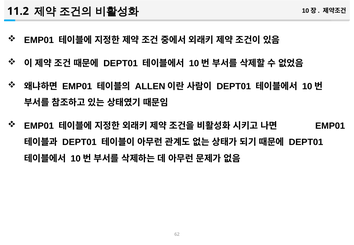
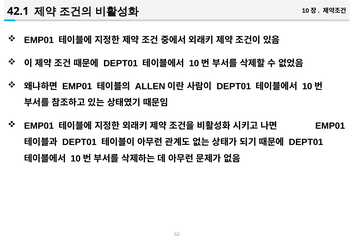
11.2: 11.2 -> 42.1
